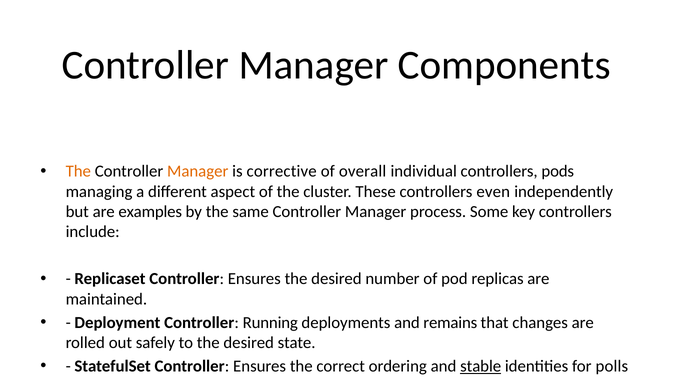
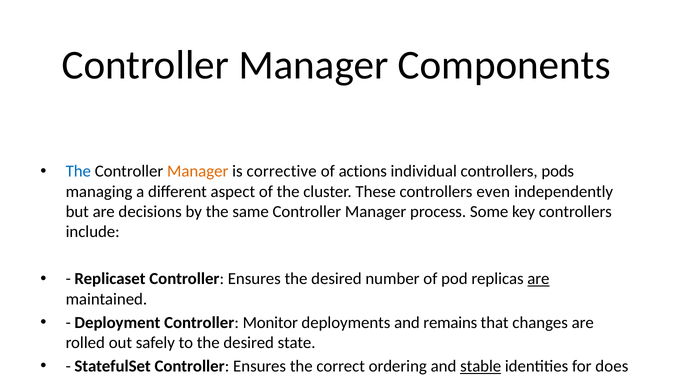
The at (78, 172) colour: orange -> blue
overall: overall -> actions
examples: examples -> decisions
are at (538, 279) underline: none -> present
Controller Running: Running -> Monitor
polls: polls -> does
